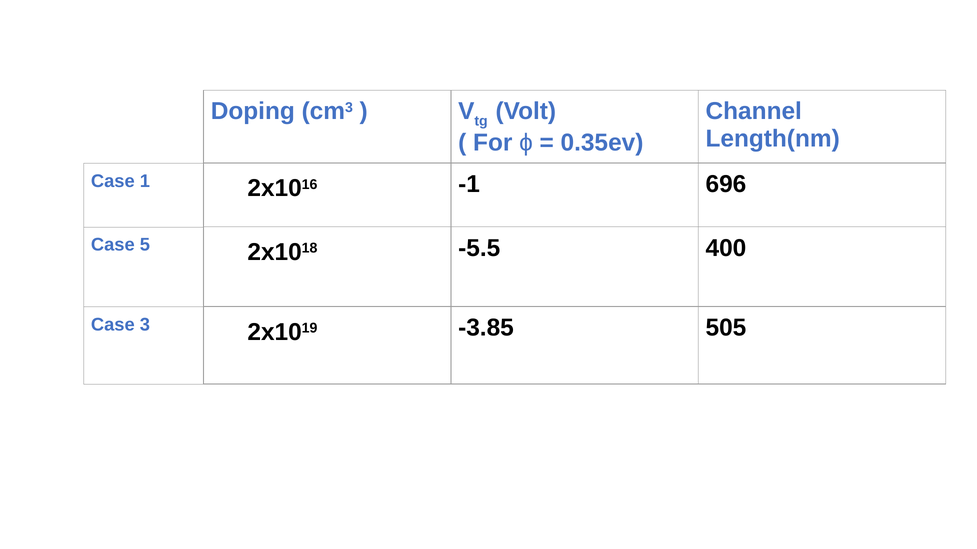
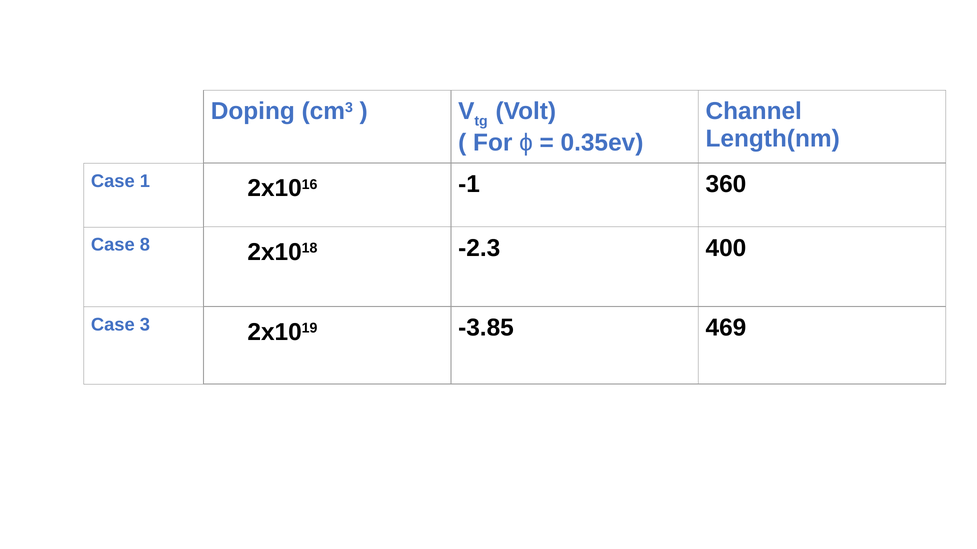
696: 696 -> 360
5: 5 -> 8
-5.5: -5.5 -> -2.3
505: 505 -> 469
